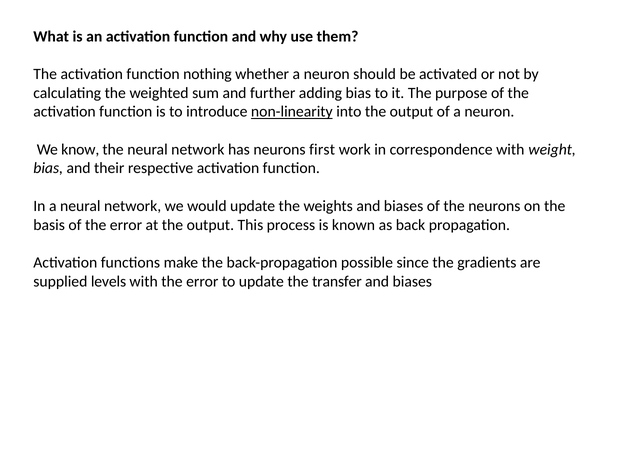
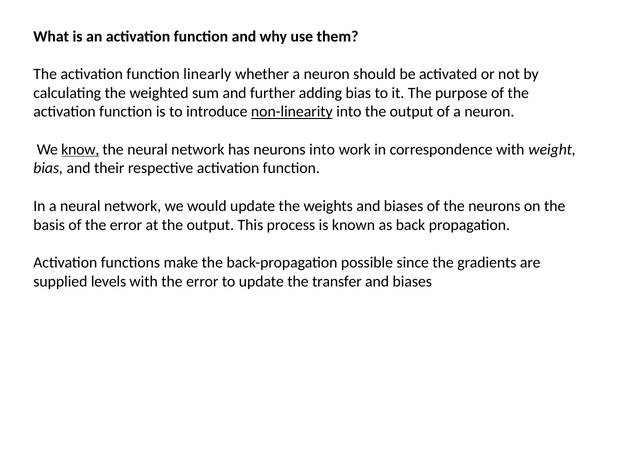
nothing: nothing -> linearly
know underline: none -> present
neurons first: first -> into
